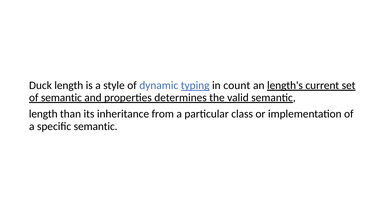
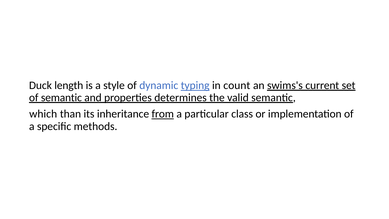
length's: length's -> swims's
length at (43, 114): length -> which
from underline: none -> present
specific semantic: semantic -> methods
